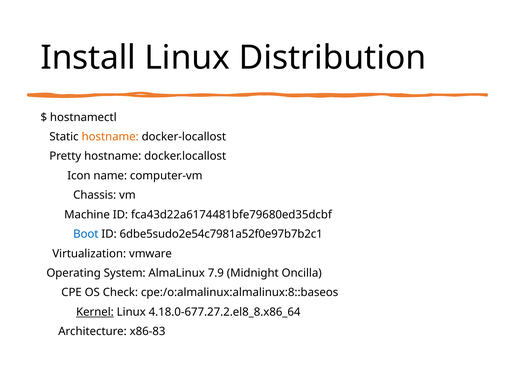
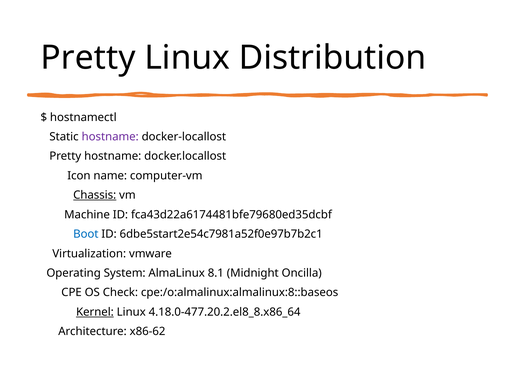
Install at (88, 58): Install -> Pretty
hostname at (110, 137) colour: orange -> purple
Chassis underline: none -> present
6dbe5sudo2e54c7981a52f0e97b7b2c1: 6dbe5sudo2e54c7981a52f0e97b7b2c1 -> 6dbe5start2e54c7981a52f0e97b7b2c1
7.9: 7.9 -> 8.1
4.18.0-677.27.2.el8_8.x86_64: 4.18.0-677.27.2.el8_8.x86_64 -> 4.18.0-477.20.2.el8_8.x86_64
x86-83: x86-83 -> x86-62
